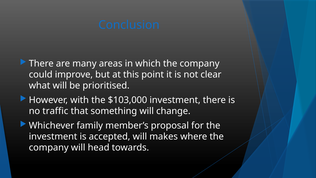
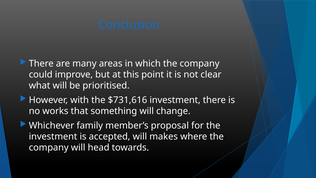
$103,000: $103,000 -> $731,616
traffic: traffic -> works
